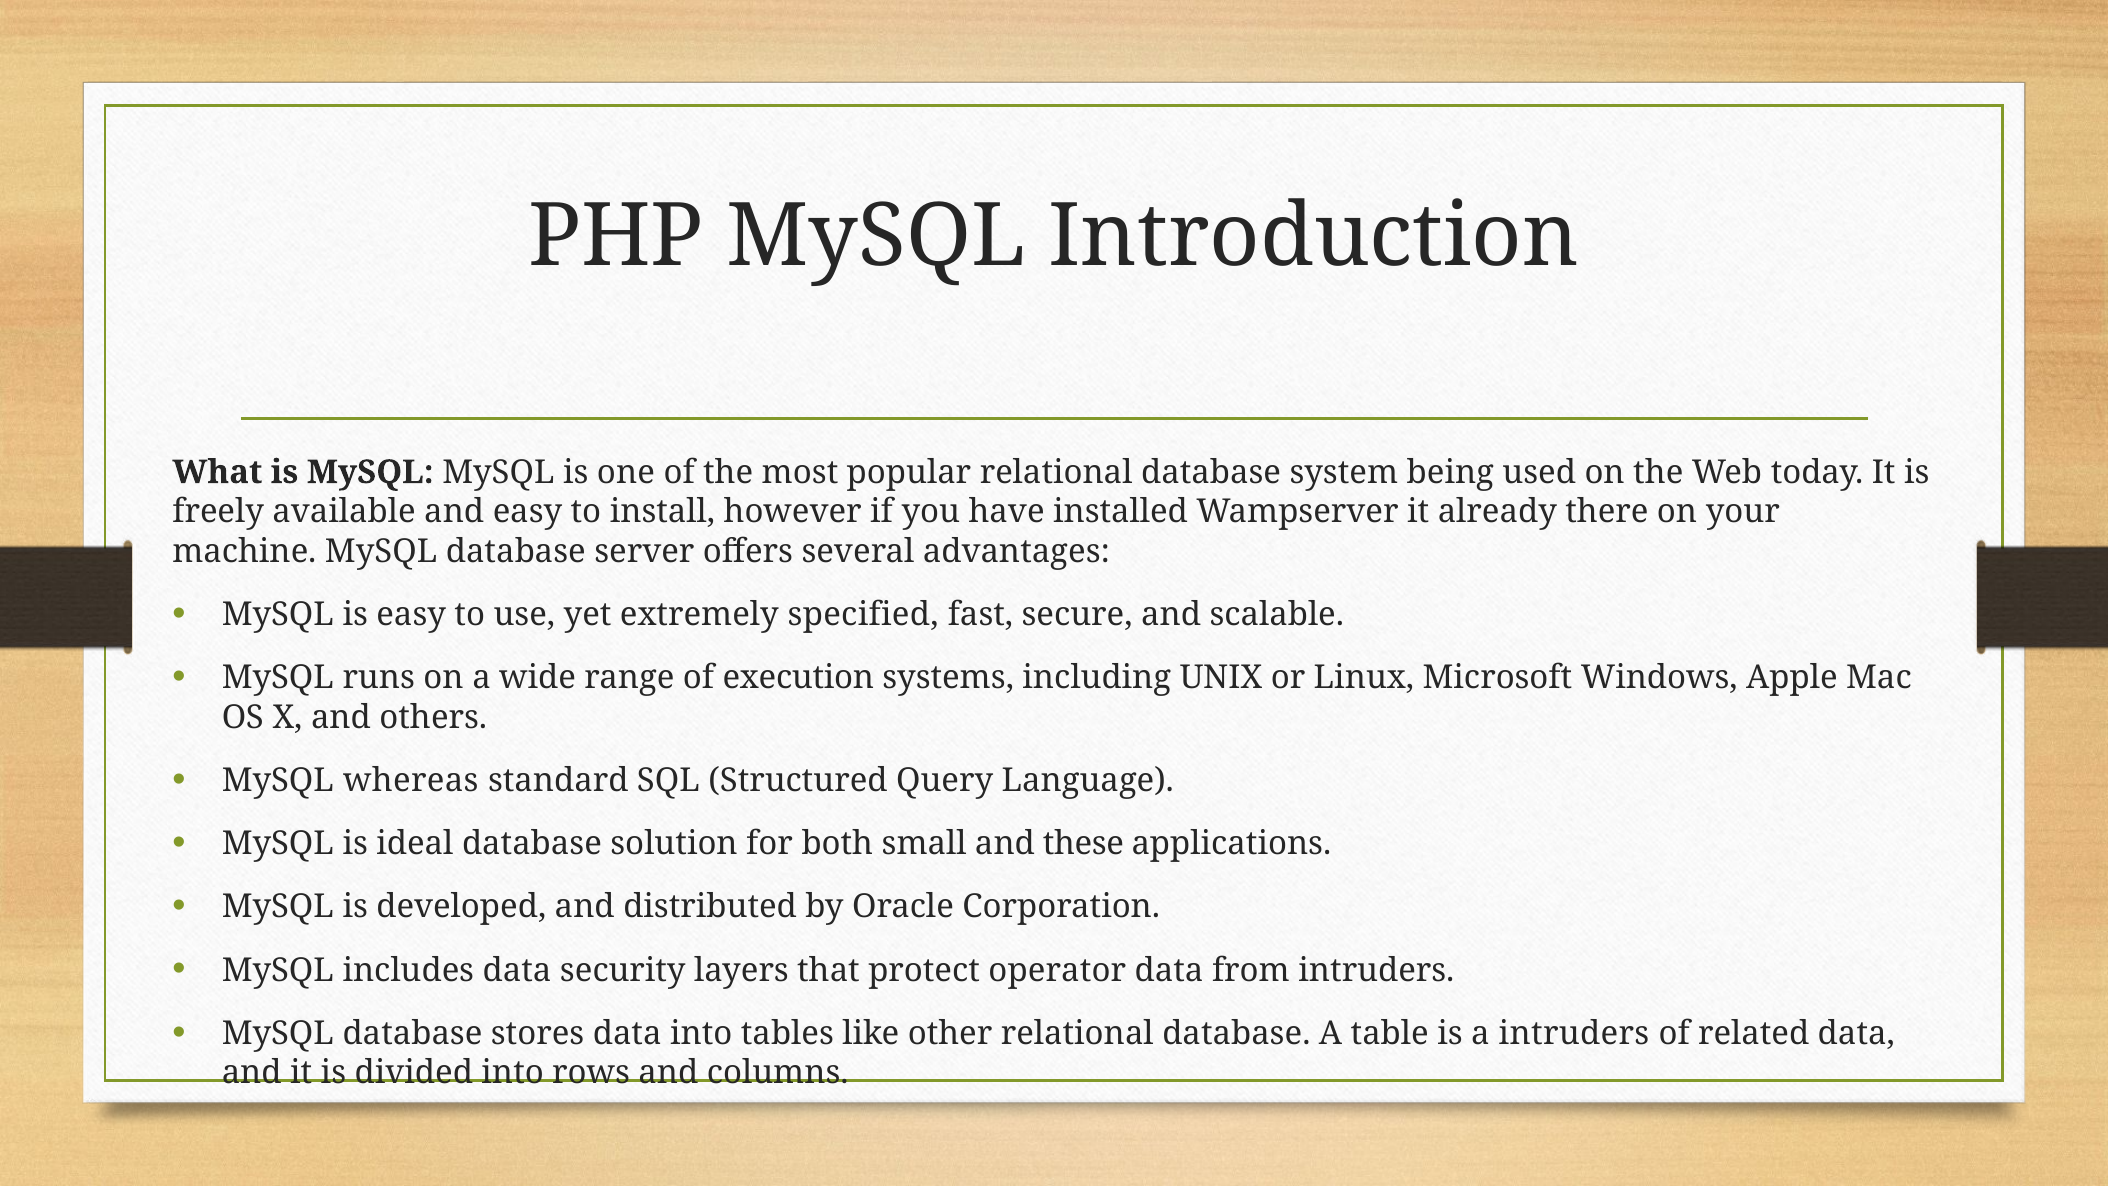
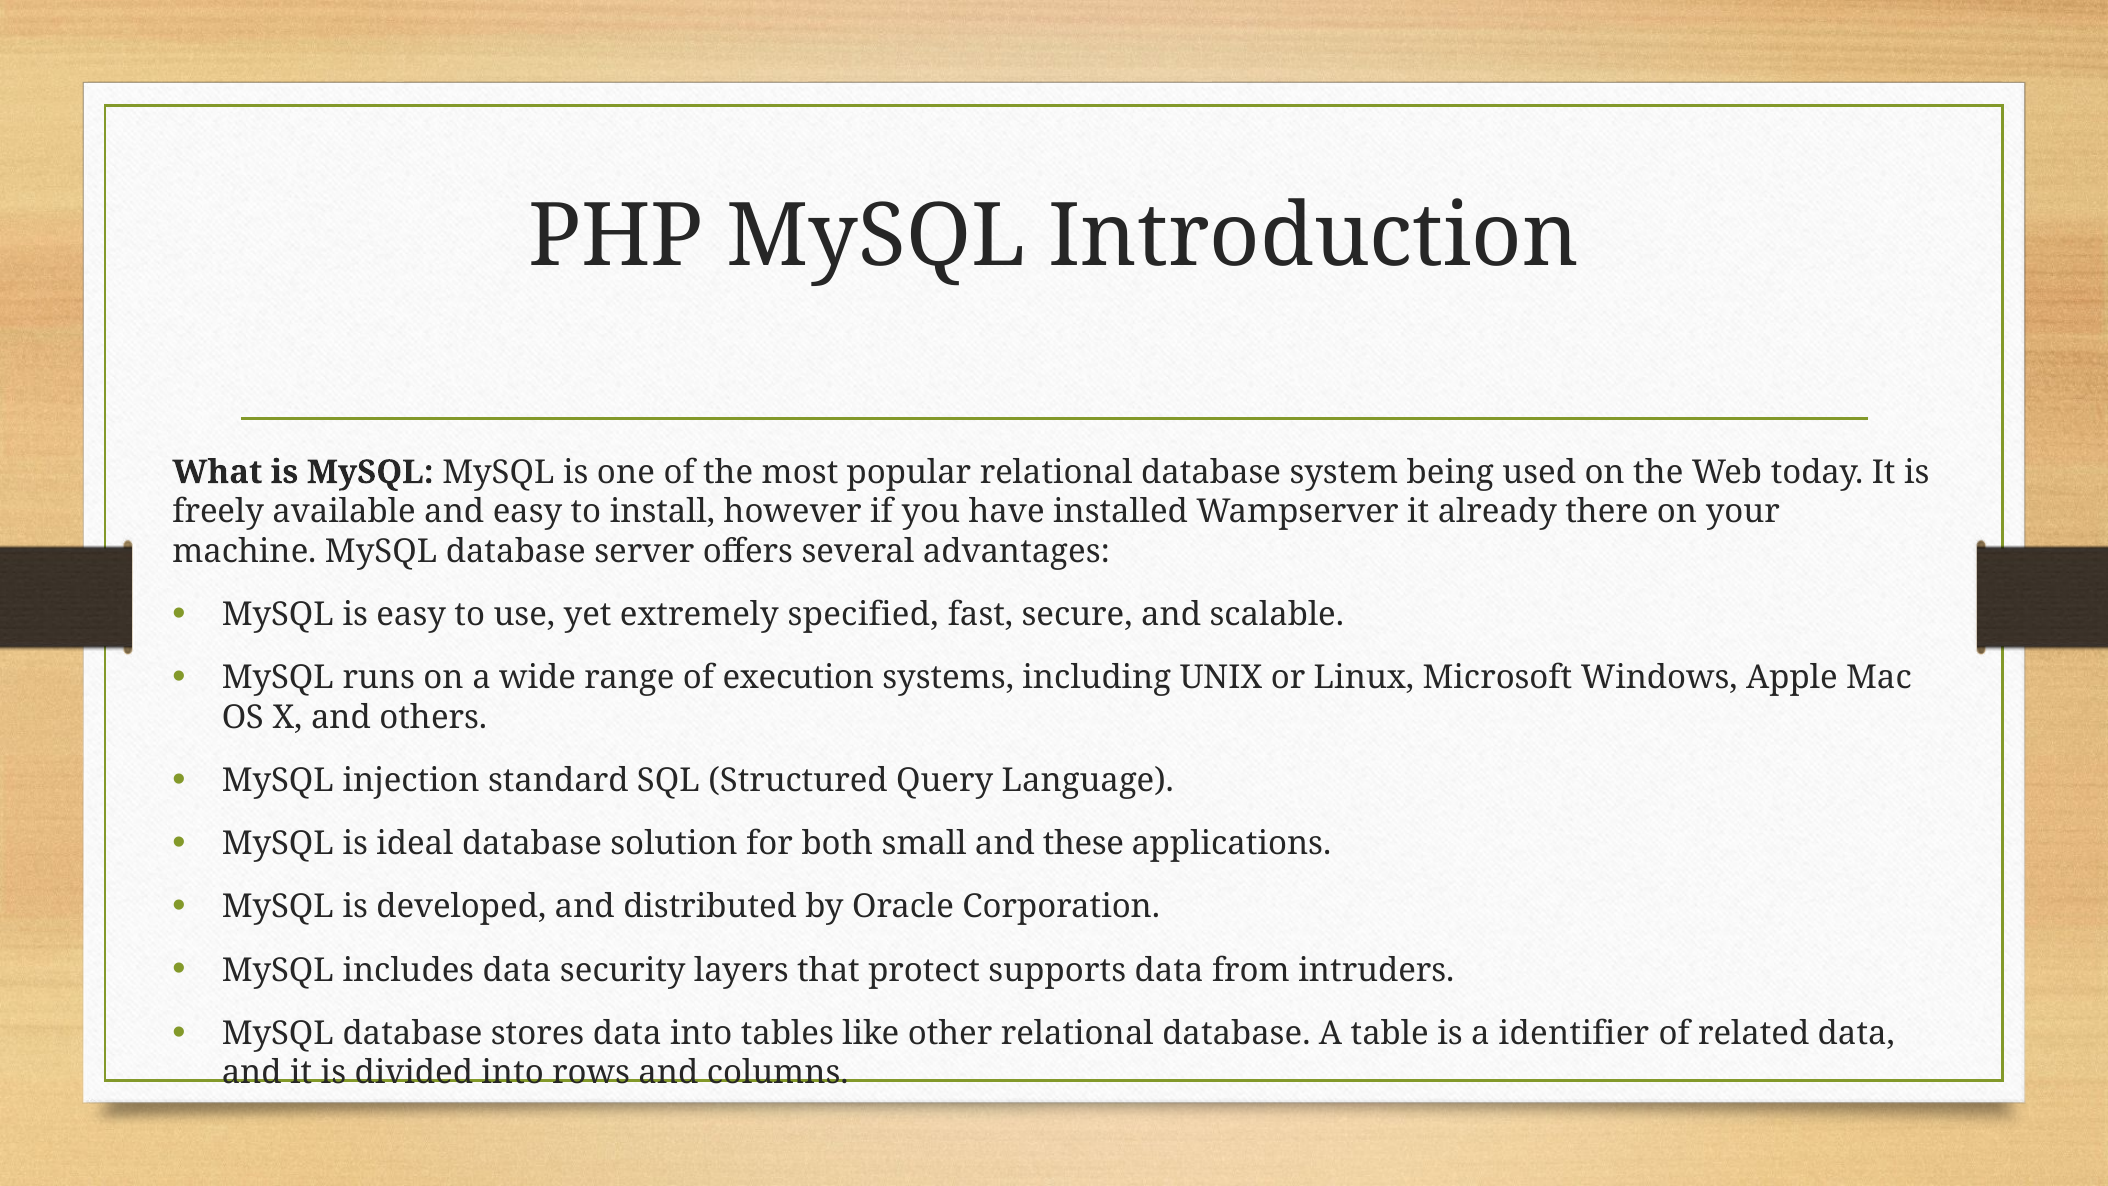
whereas: whereas -> injection
operator: operator -> supports
a intruders: intruders -> identifier
